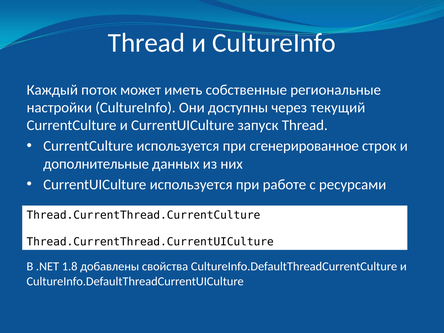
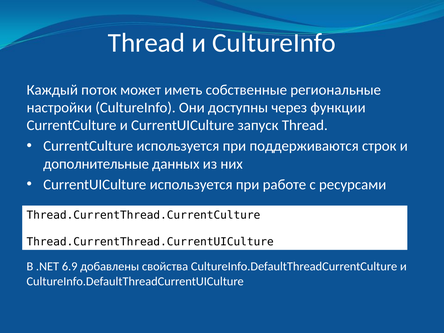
текущий: текущий -> функции
сгенерированное: сгенерированное -> поддерживаются
1.8: 1.8 -> 6.9
